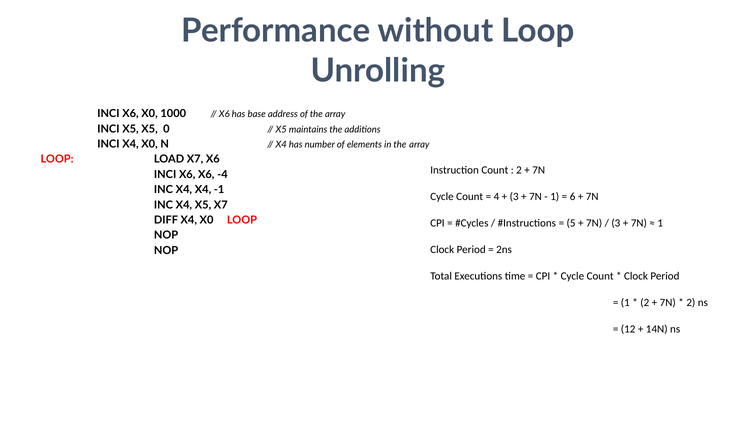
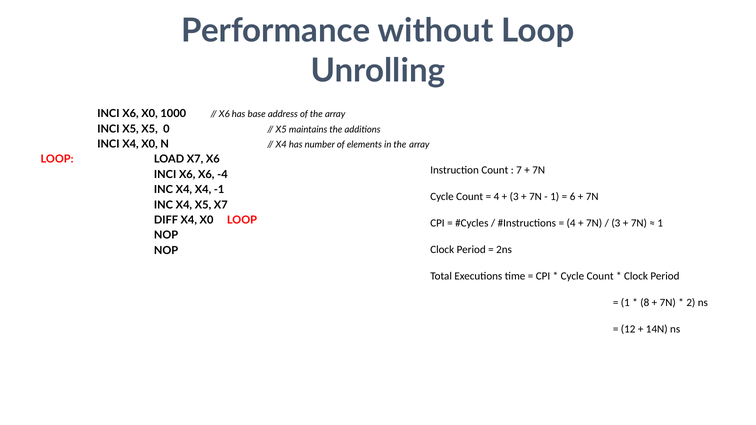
2 at (519, 170): 2 -> 7
5 at (571, 223): 5 -> 4
2 at (645, 303): 2 -> 8
